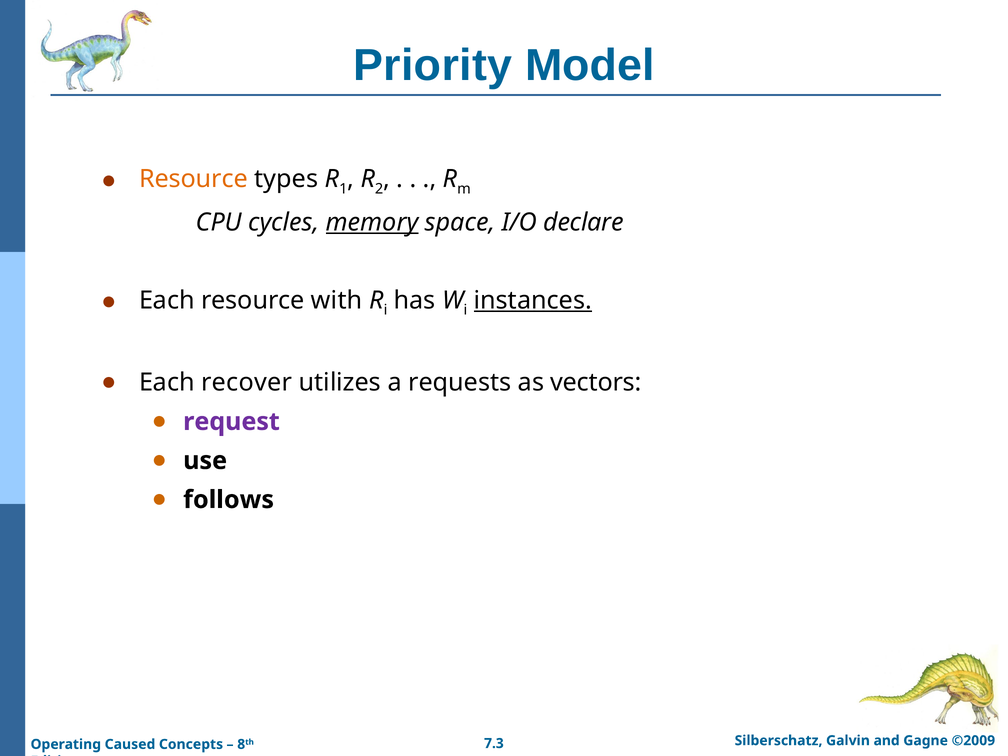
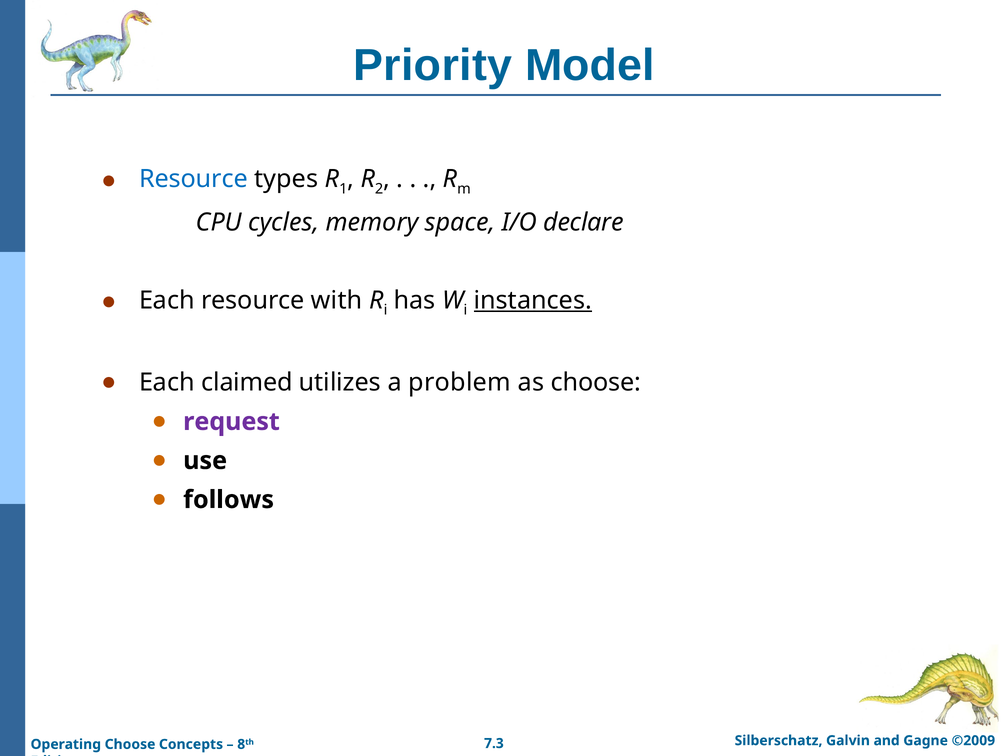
Resource at (194, 179) colour: orange -> blue
memory underline: present -> none
recover: recover -> claimed
requests: requests -> problem
as vectors: vectors -> choose
Caused at (130, 744): Caused -> Choose
